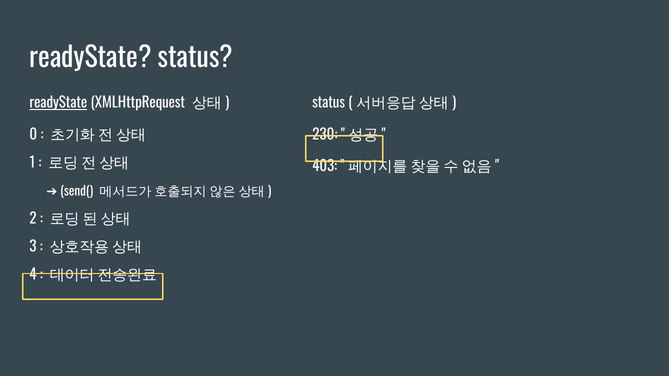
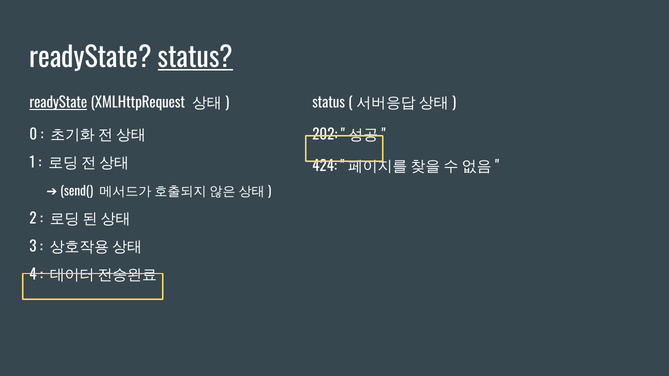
status at (195, 58) underline: none -> present
230: 230 -> 202
403: 403 -> 424
